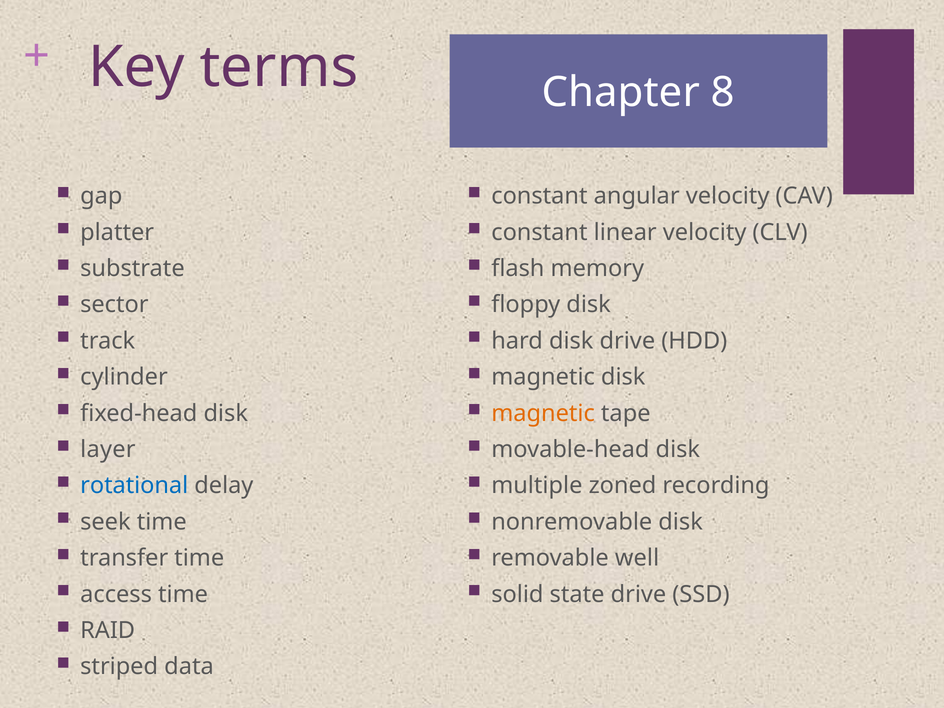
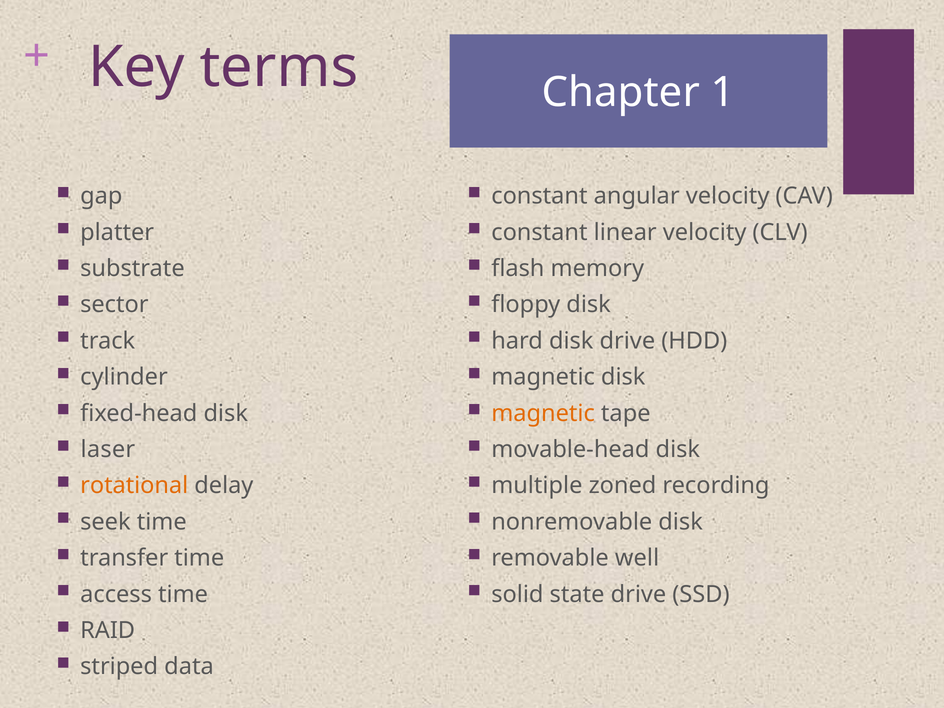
8: 8 -> 1
layer: layer -> laser
rotational colour: blue -> orange
